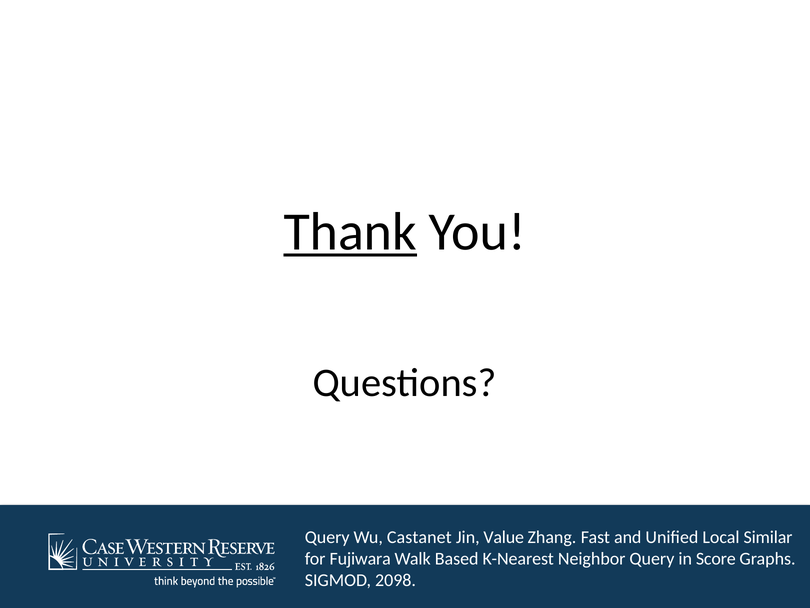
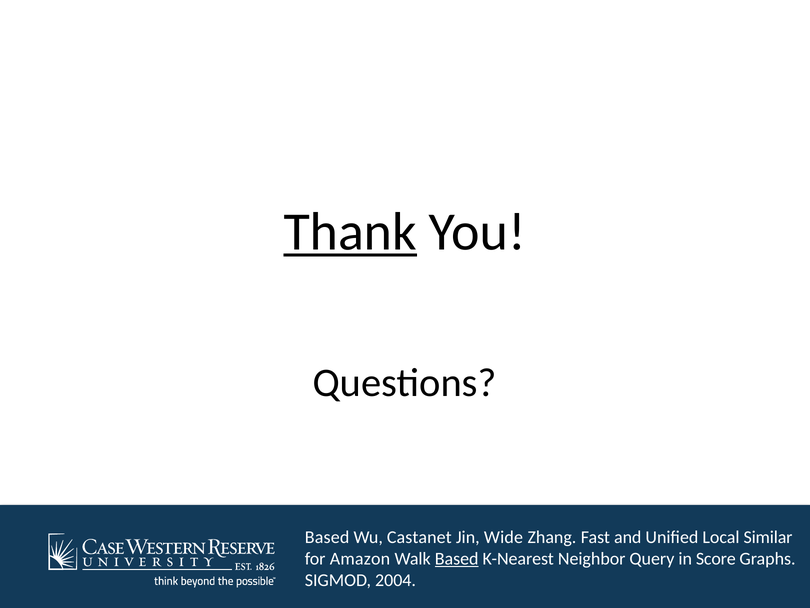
Query at (327, 537): Query -> Based
Value: Value -> Wide
Fujiwara: Fujiwara -> Amazon
Based at (457, 558) underline: none -> present
2098: 2098 -> 2004
